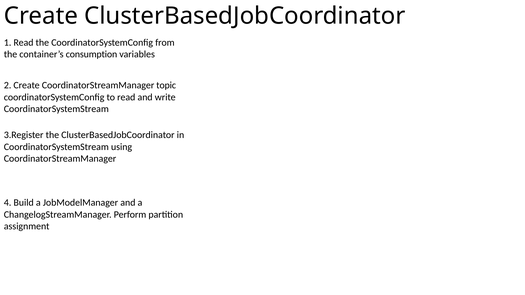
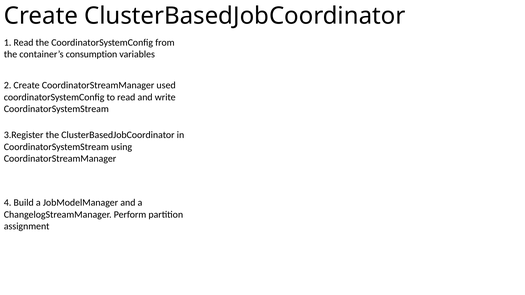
topic: topic -> used
